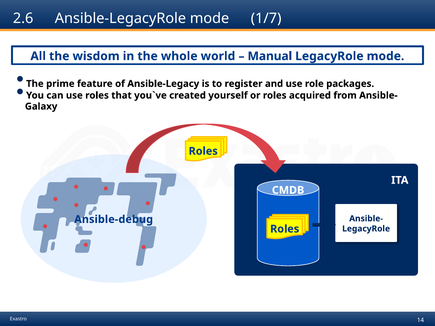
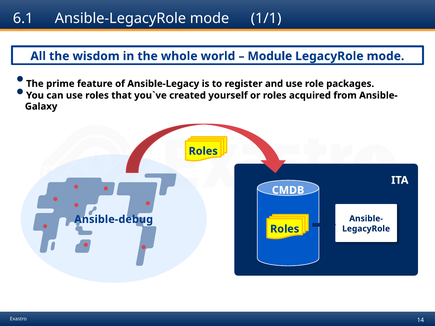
2.6: 2.6 -> 6.1
1/7: 1/7 -> 1/1
Manual: Manual -> Module
